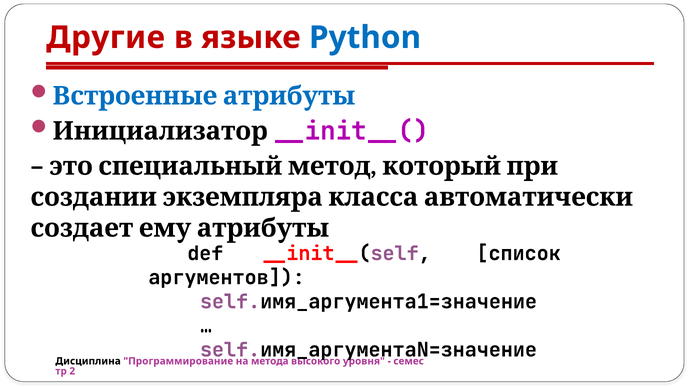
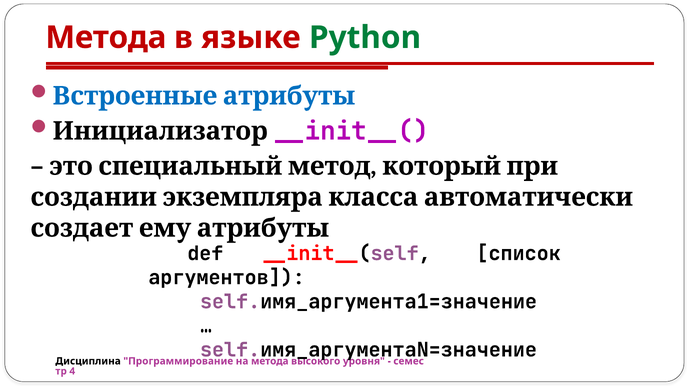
Другие at (106, 38): Другие -> Метода
Python colour: blue -> green
2: 2 -> 4
